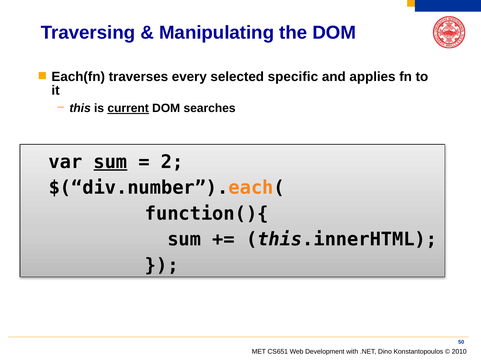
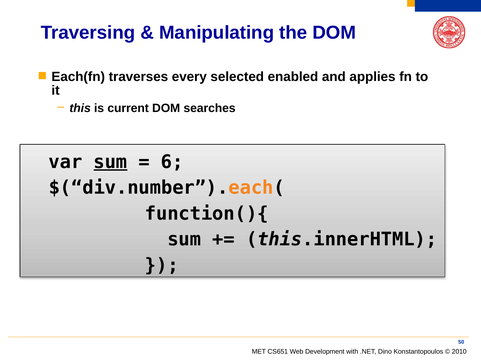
specific: specific -> enabled
current underline: present -> none
2: 2 -> 6
